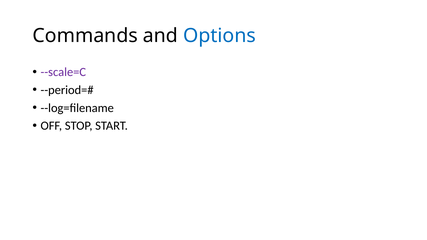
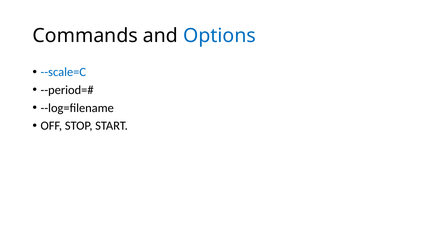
--scale=C colour: purple -> blue
